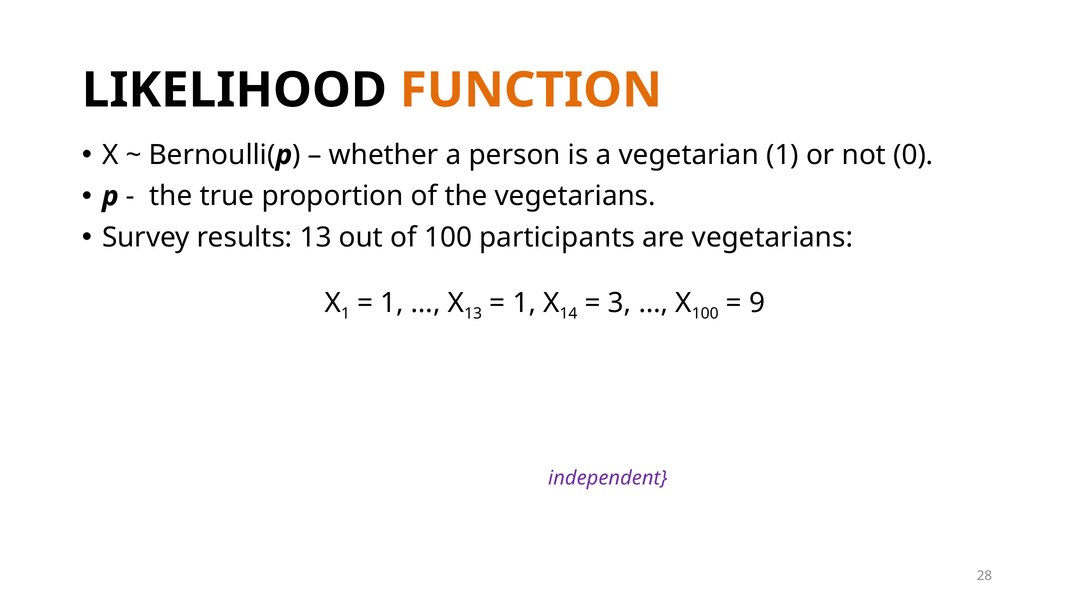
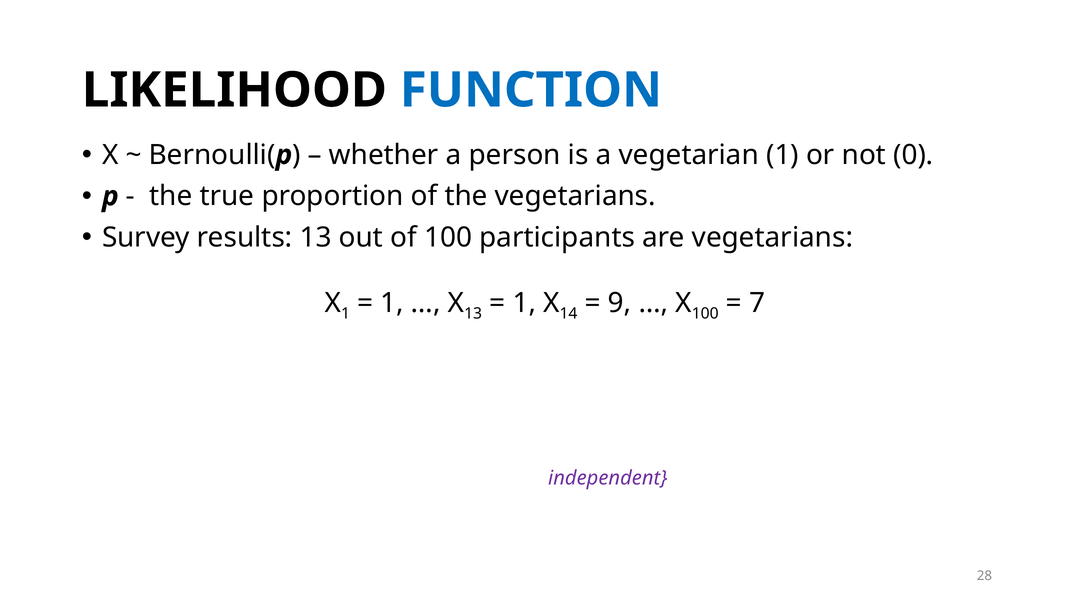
FUNCTION colour: orange -> blue
3: 3 -> 9
9: 9 -> 7
